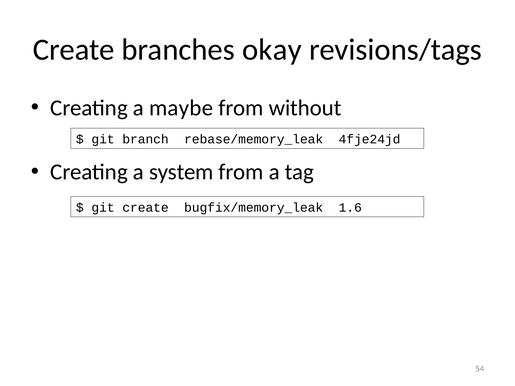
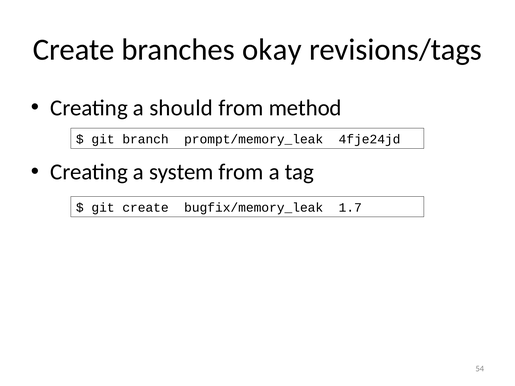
maybe: maybe -> should
without: without -> method
rebase/memory_leak: rebase/memory_leak -> prompt/memory_leak
1.6: 1.6 -> 1.7
